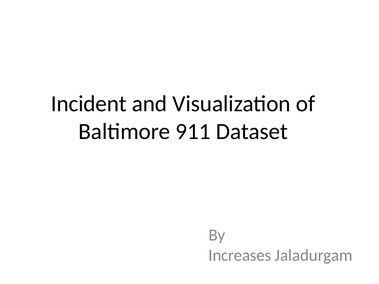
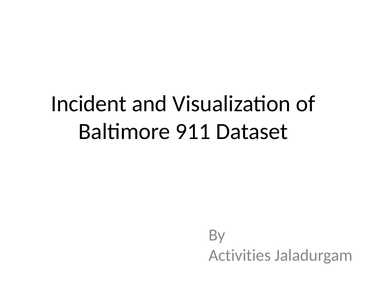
Increases: Increases -> Activities
